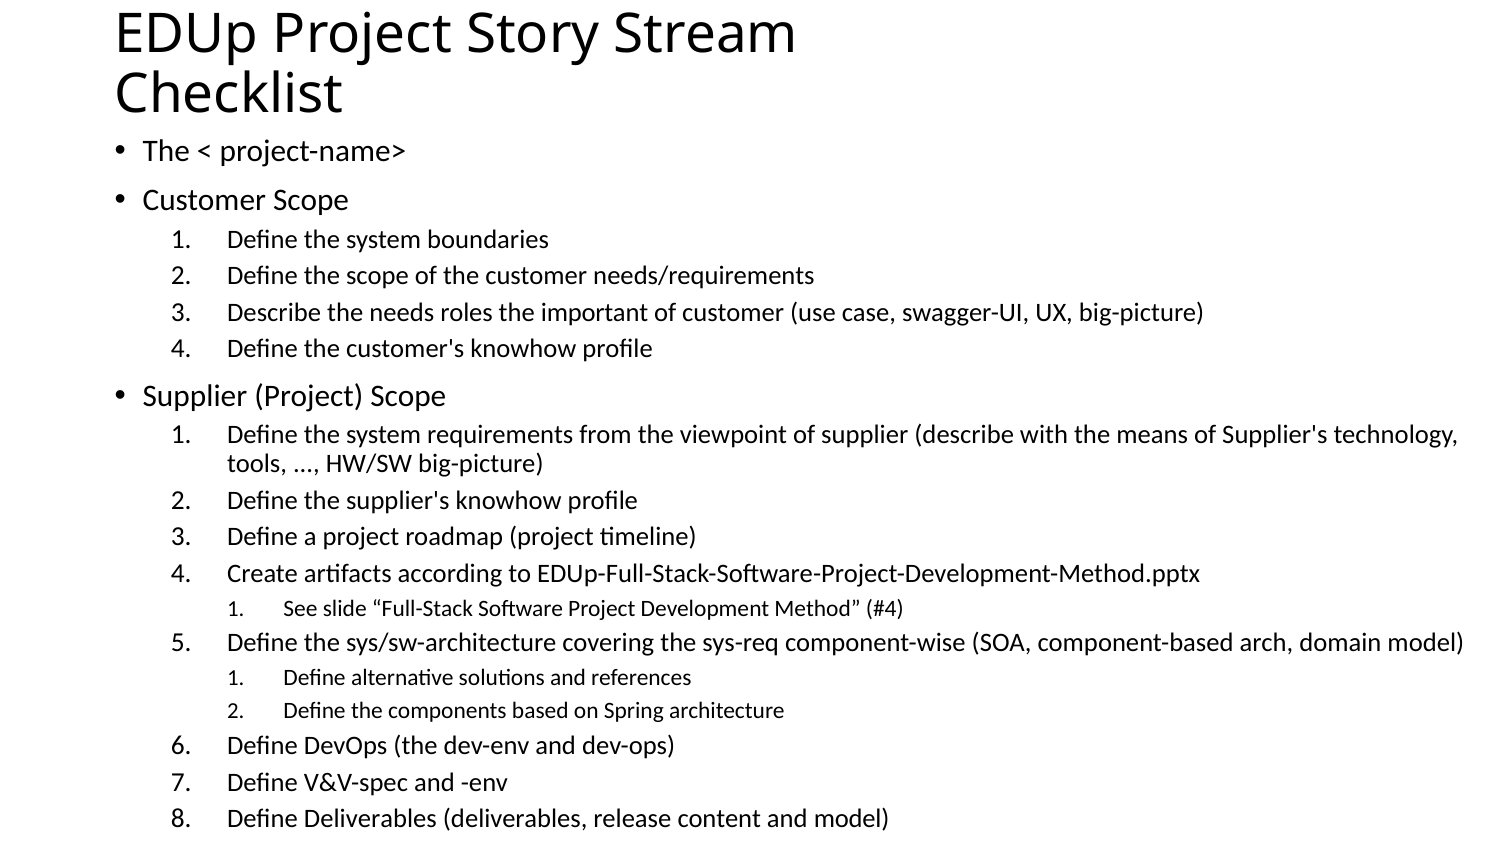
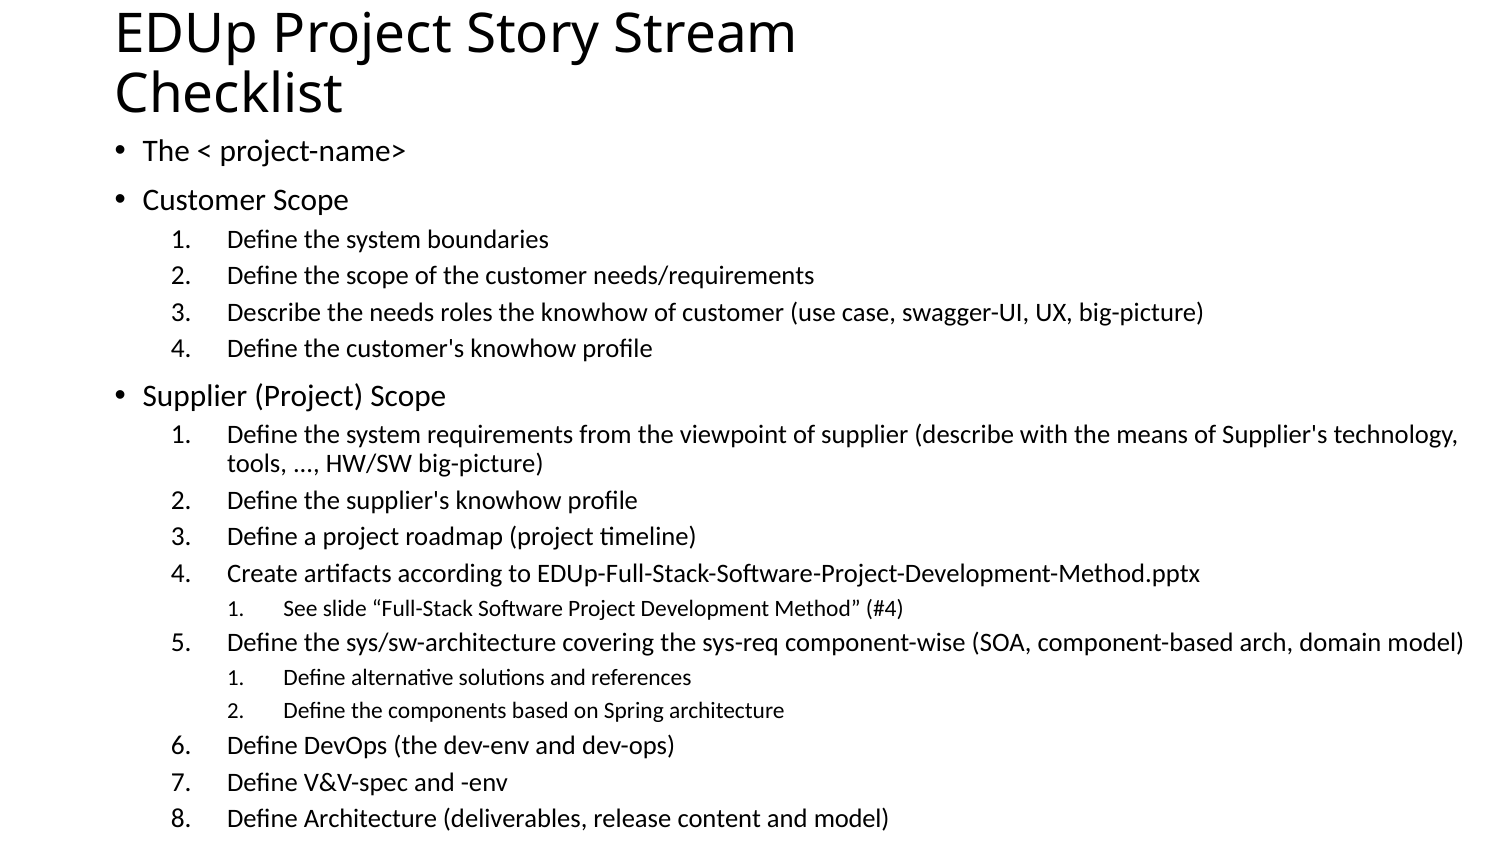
the important: important -> knowhow
Define Deliverables: Deliverables -> Architecture
